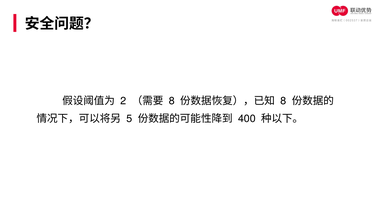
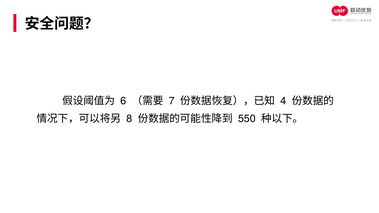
2: 2 -> 6
8 at (172, 101): 8 -> 7
8 at (283, 101): 8 -> 4
5: 5 -> 8
400: 400 -> 550
